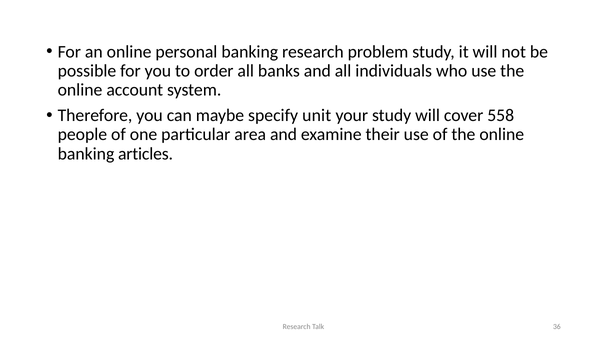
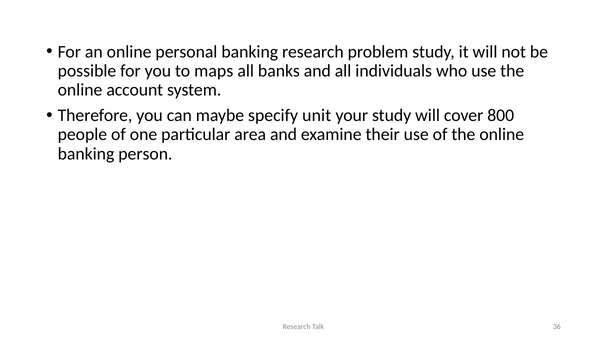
order: order -> maps
558: 558 -> 800
articles: articles -> person
